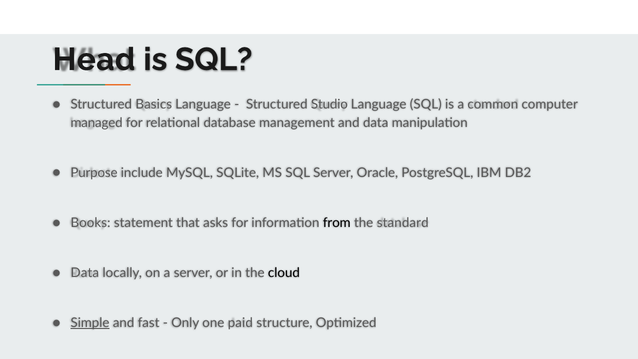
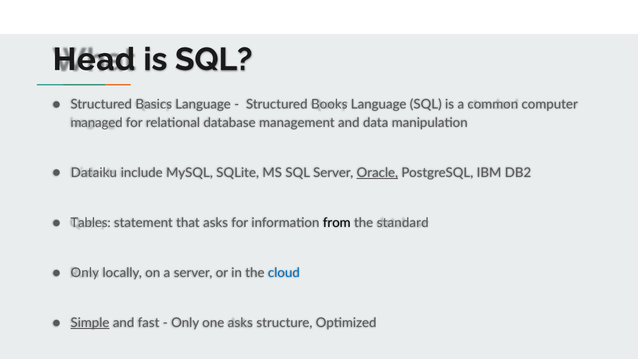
Studio: Studio -> Books
Purpose: Purpose -> Dataiku
Oracle underline: none -> present
Books: Books -> Tables
Data at (85, 273): Data -> Only
cloud colour: black -> blue
one paid: paid -> asks
